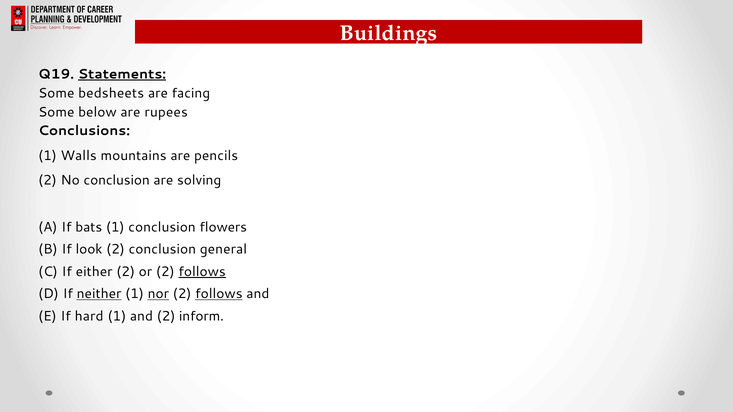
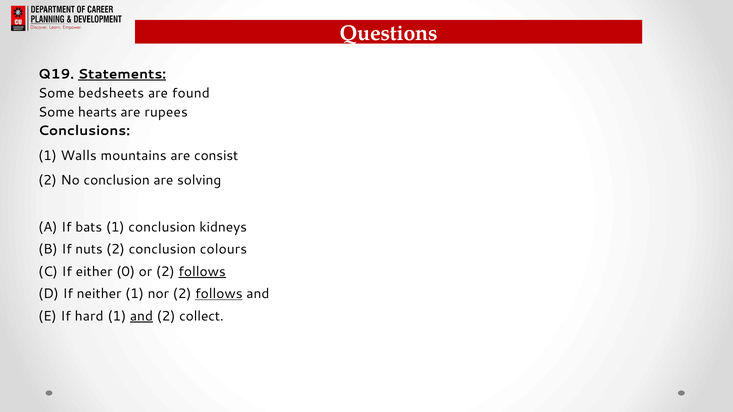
Buildings: Buildings -> Questions
facing: facing -> found
below: below -> hearts
pencils: pencils -> consist
flowers: flowers -> kidneys
look: look -> nuts
general: general -> colours
either 2: 2 -> 0
neither underline: present -> none
nor underline: present -> none
and at (141, 316) underline: none -> present
inform: inform -> collect
